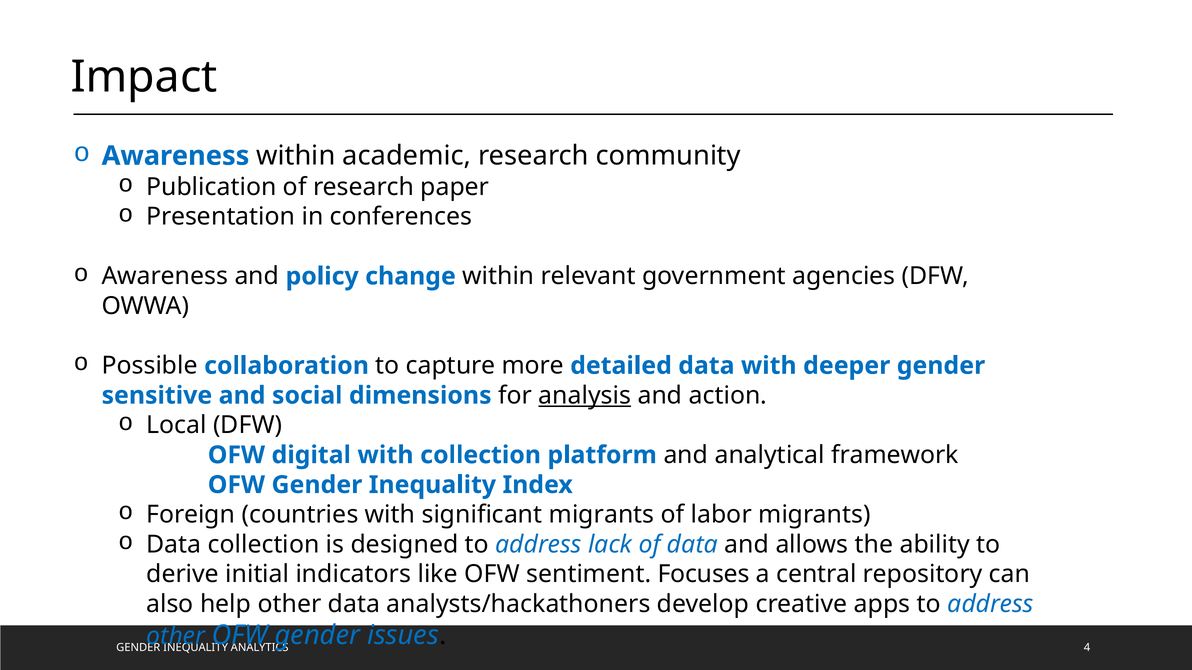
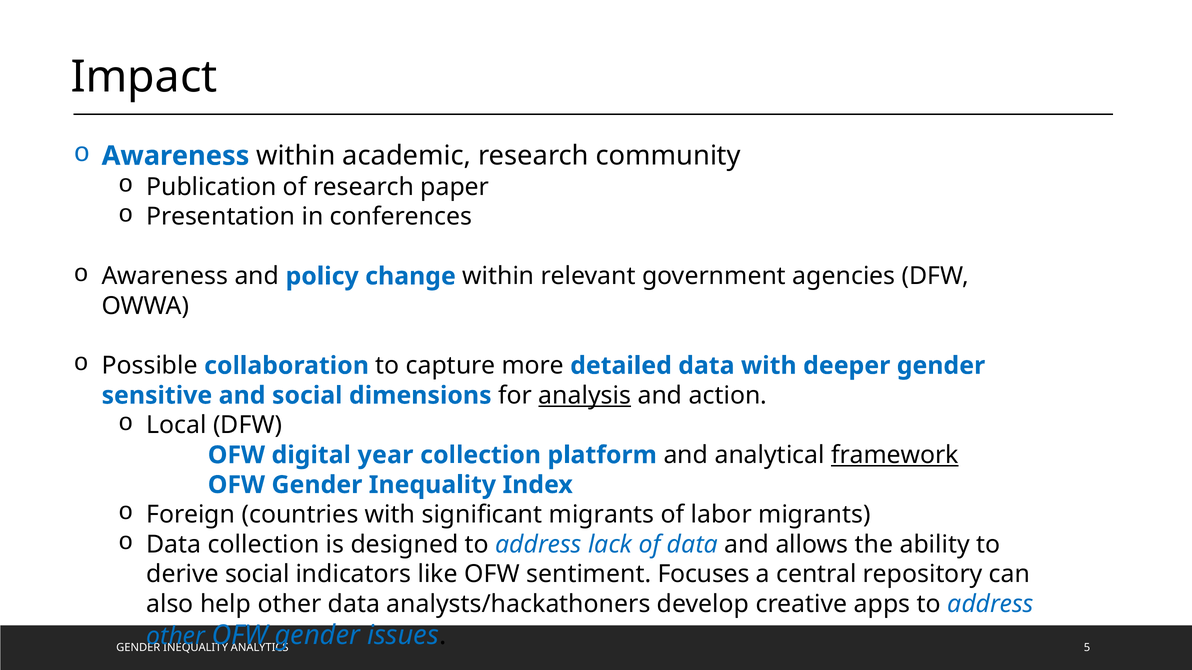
digital with: with -> year
framework underline: none -> present
derive initial: initial -> social
4: 4 -> 5
